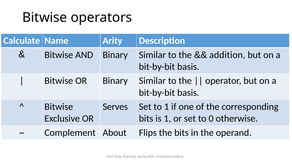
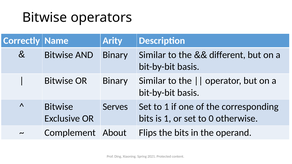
Calculate: Calculate -> Correctly
addition: addition -> different
